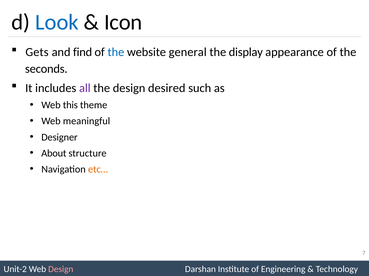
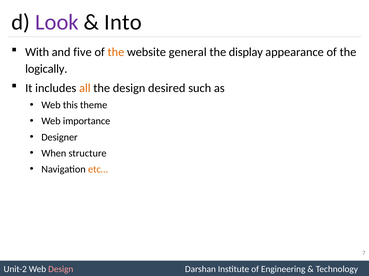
Look colour: blue -> purple
Icon: Icon -> Into
Gets: Gets -> With
find: find -> five
the at (116, 52) colour: blue -> orange
seconds: seconds -> logically
all colour: purple -> orange
meaningful: meaningful -> importance
About: About -> When
